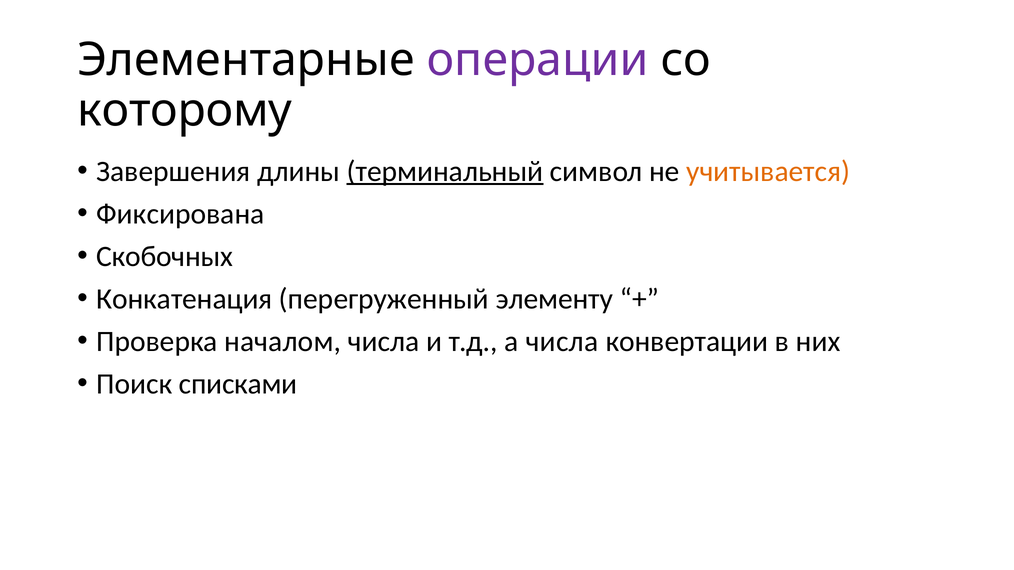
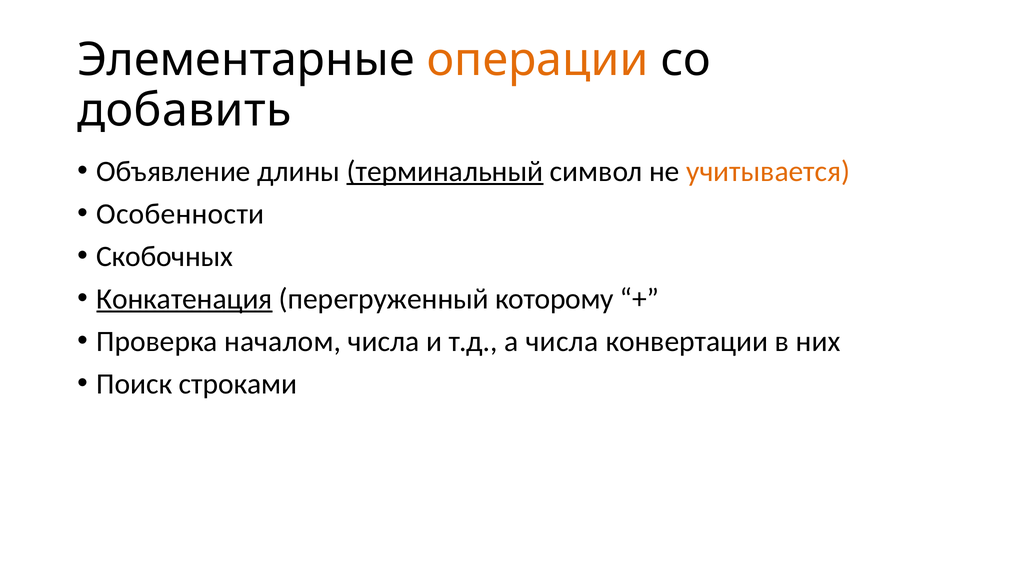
операции colour: purple -> orange
которому: которому -> добавить
Завершения: Завершения -> Объявление
Фиксирована: Фиксирована -> Особенности
Конкатенация underline: none -> present
элементу: элементу -> которому
списками: списками -> строками
